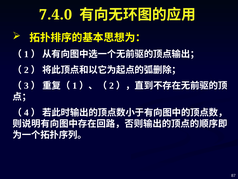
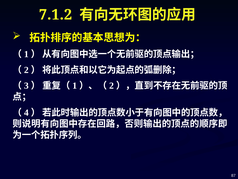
7.4.0: 7.4.0 -> 7.1.2
